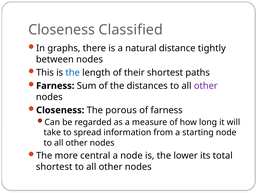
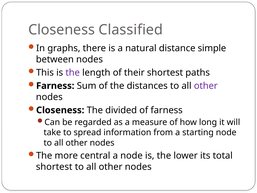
tightly: tightly -> simple
the at (73, 73) colour: blue -> purple
porous: porous -> divided
